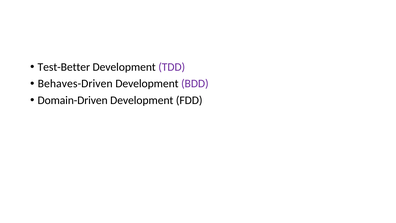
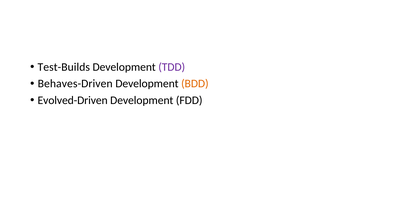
Test-Better: Test-Better -> Test-Builds
BDD colour: purple -> orange
Domain-Driven: Domain-Driven -> Evolved-Driven
